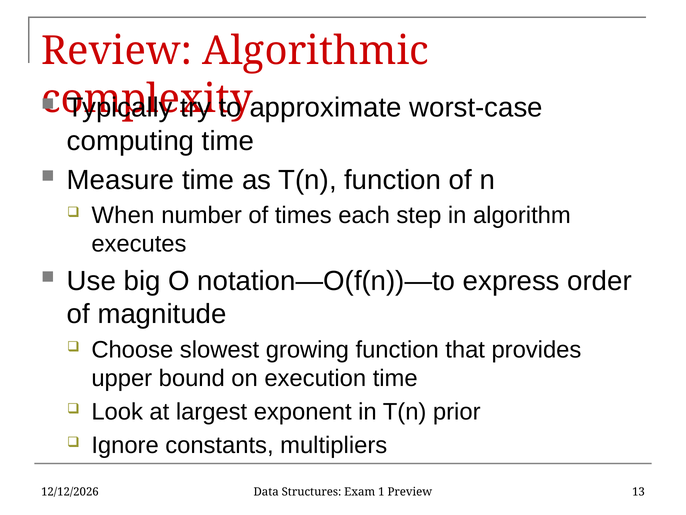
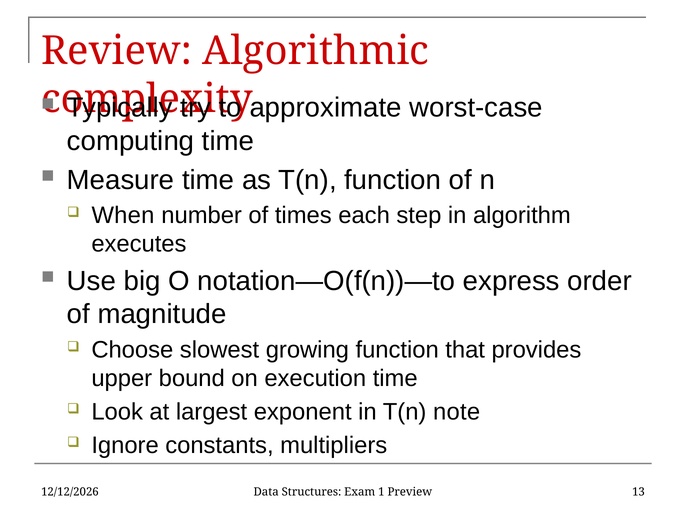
prior: prior -> note
